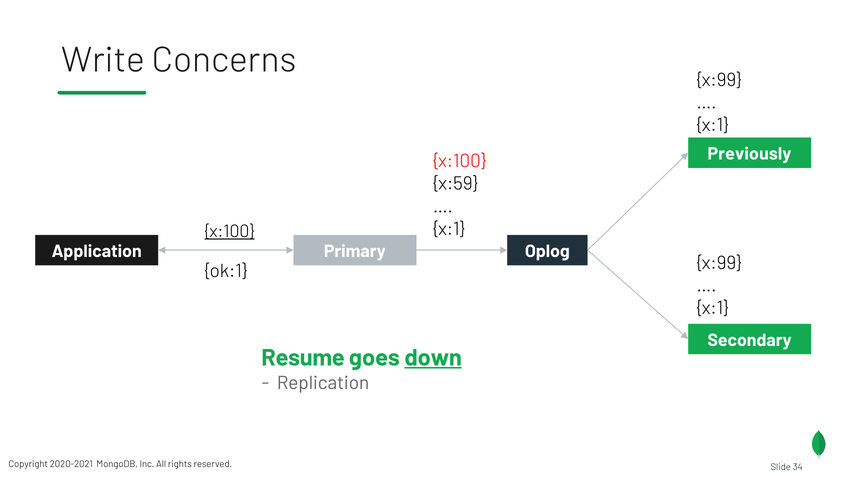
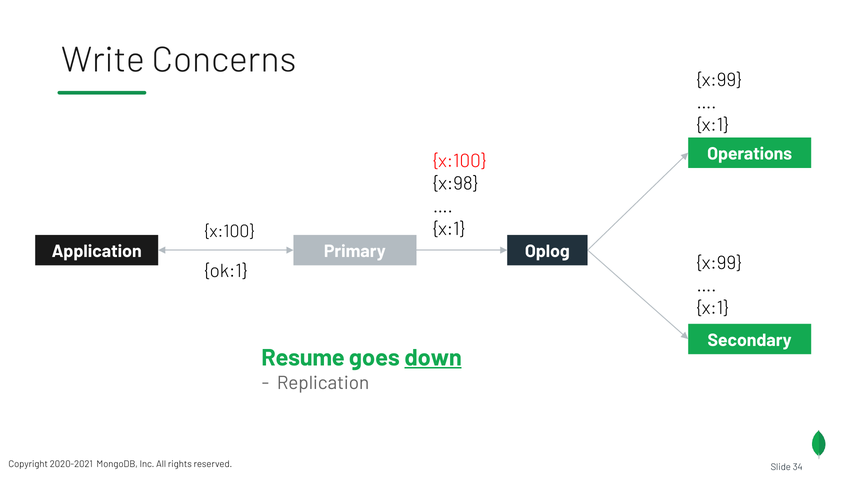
Previously: Previously -> Operations
x:59: x:59 -> x:98
x:100 at (229, 232) underline: present -> none
